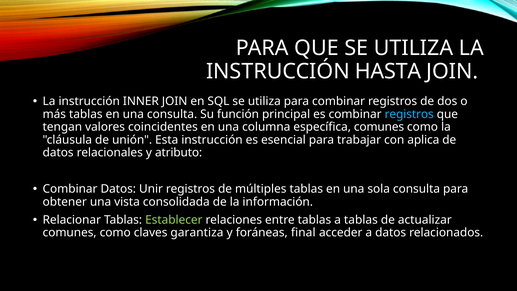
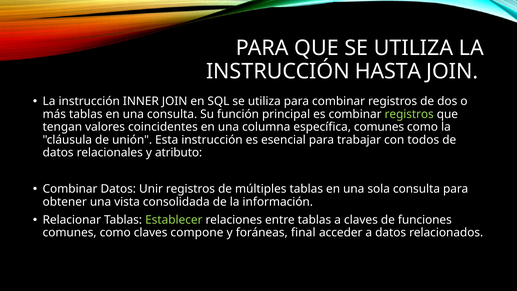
registros at (409, 114) colour: light blue -> light green
aplica: aplica -> todos
a tablas: tablas -> claves
actualizar: actualizar -> funciones
garantiza: garantiza -> compone
